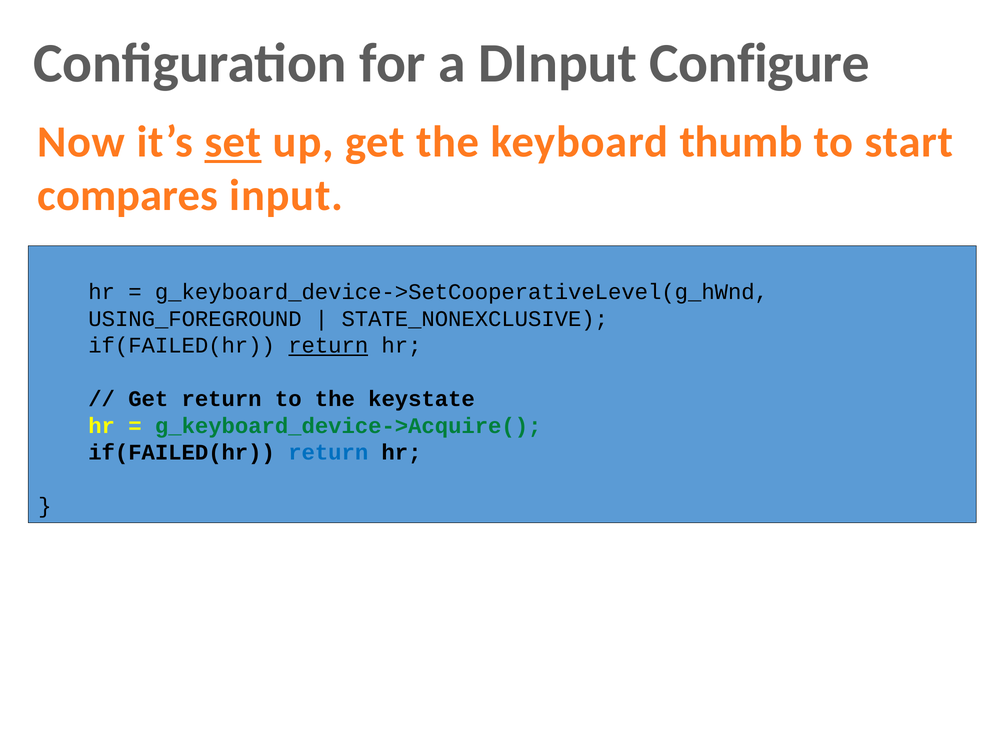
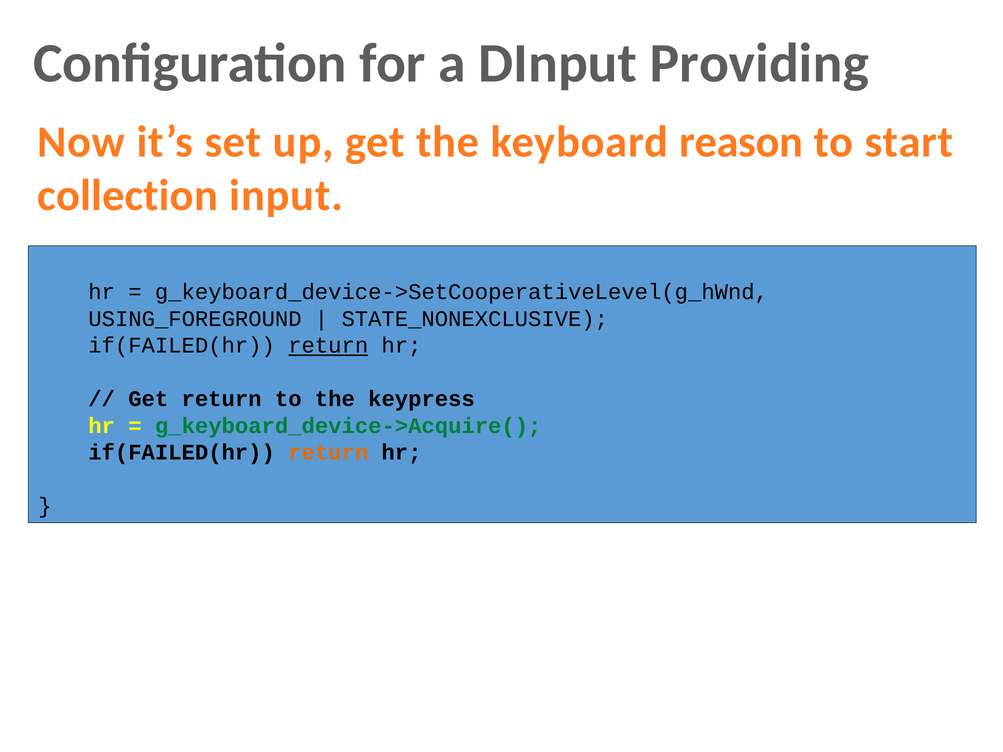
Configure: Configure -> Providing
set underline: present -> none
thumb: thumb -> reason
compares: compares -> collection
keystate: keystate -> keypress
return at (328, 453) colour: blue -> orange
